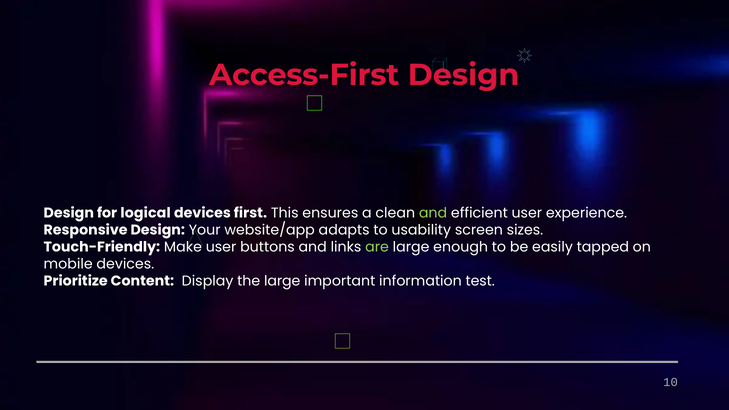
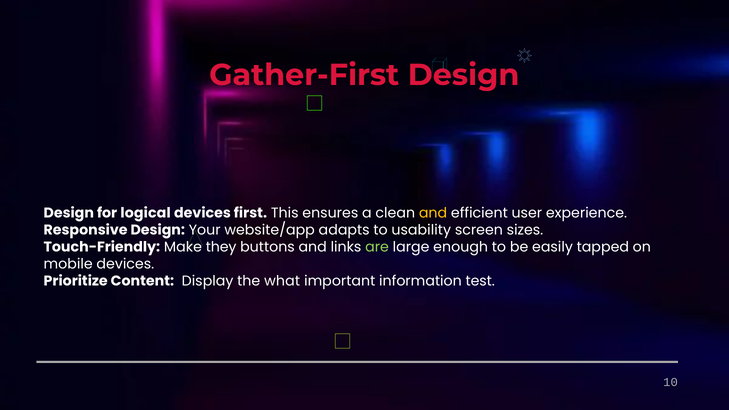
Access-First: Access-First -> Gather-First
and at (433, 213) colour: light green -> yellow
Make user: user -> they
the large: large -> what
